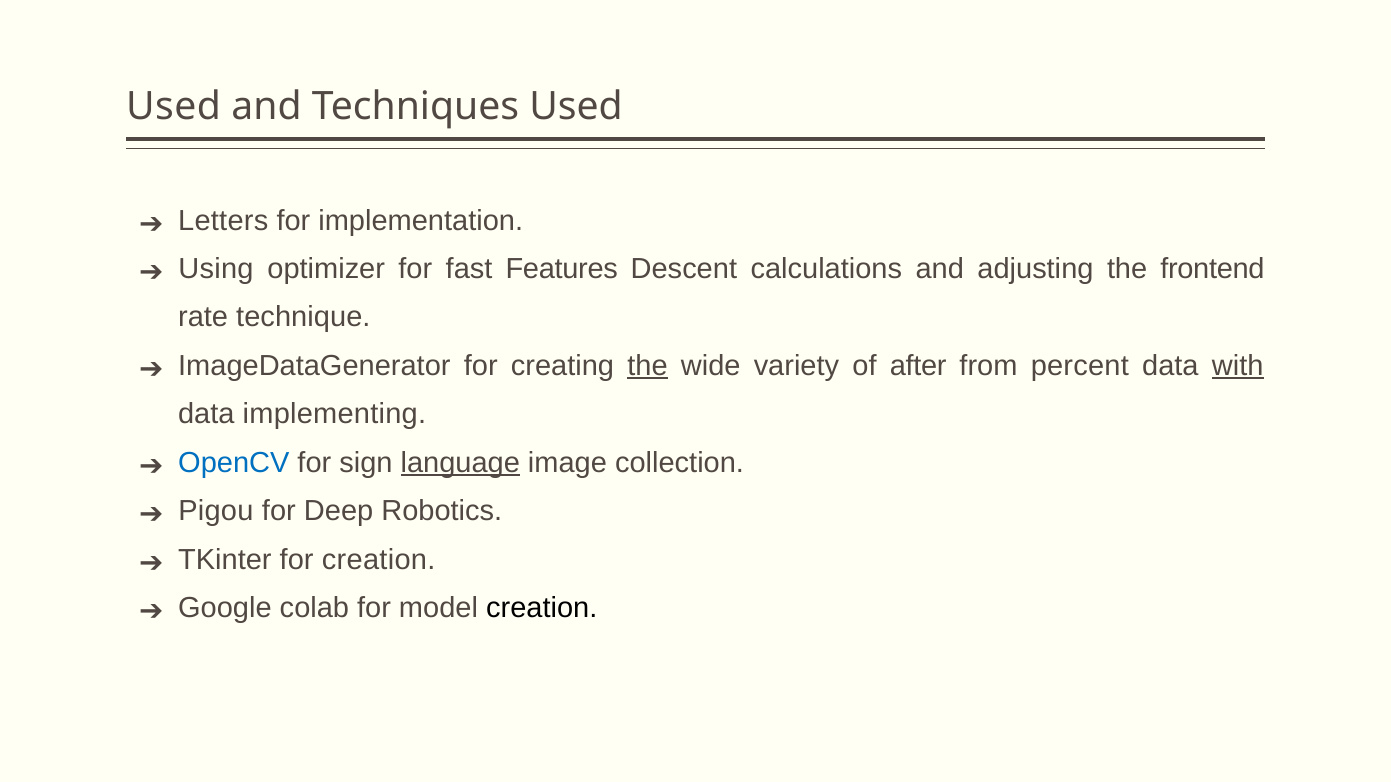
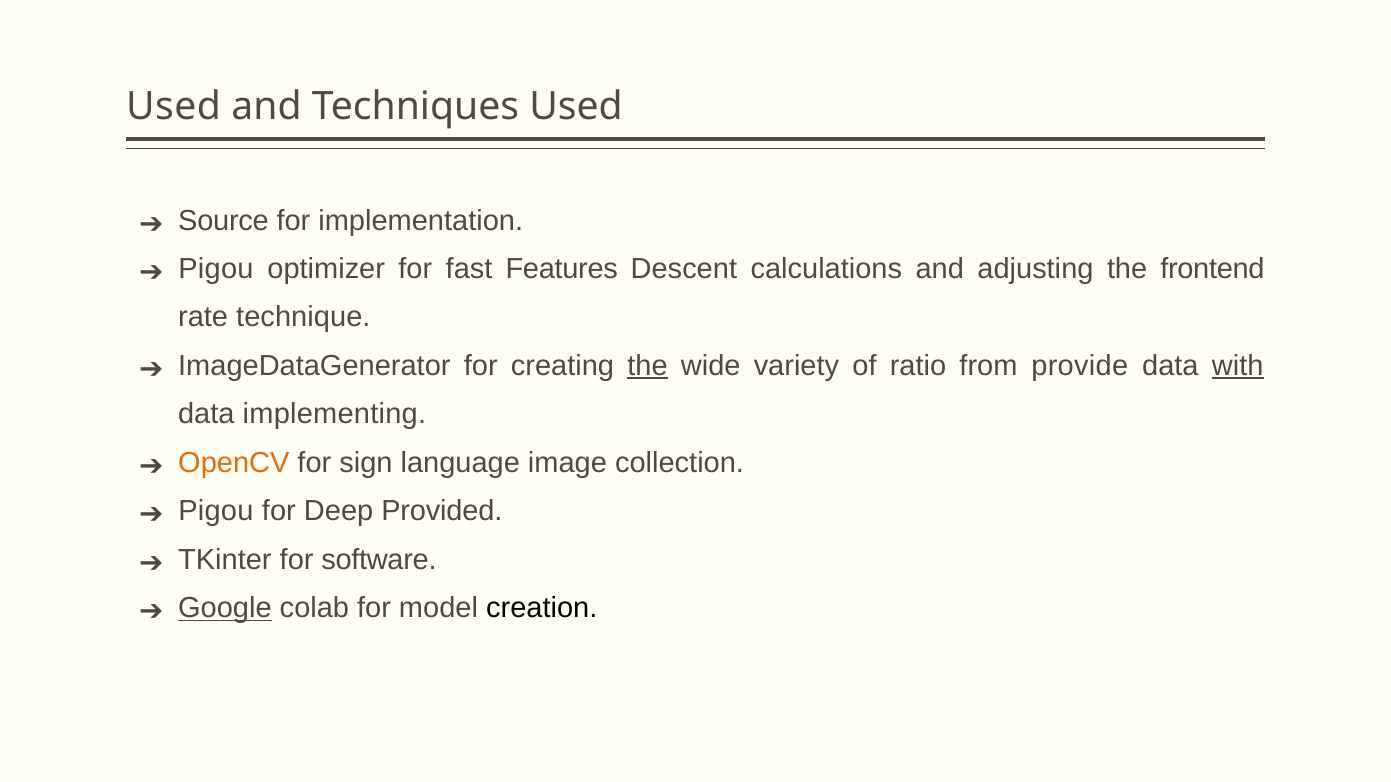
Letters: Letters -> Source
Using at (216, 269): Using -> Pigou
after: after -> ratio
percent: percent -> provide
OpenCV colour: blue -> orange
language underline: present -> none
Robotics: Robotics -> Provided
for creation: creation -> software
Google underline: none -> present
